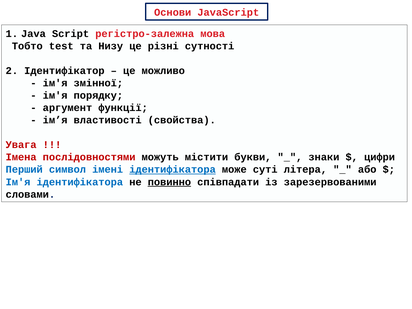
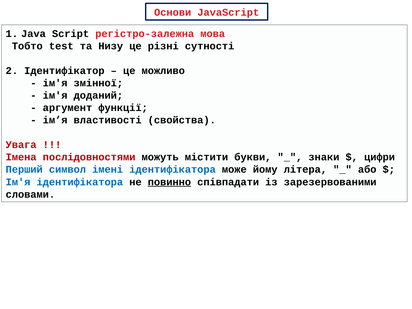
порядку: порядку -> доданий
ідентифікатора at (173, 170) underline: present -> none
суті: суті -> йому
